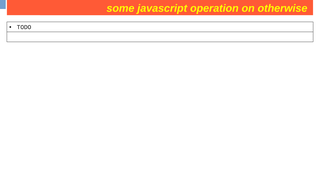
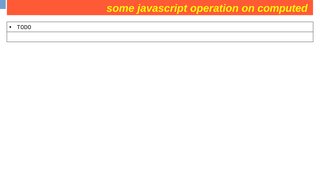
otherwise: otherwise -> computed
